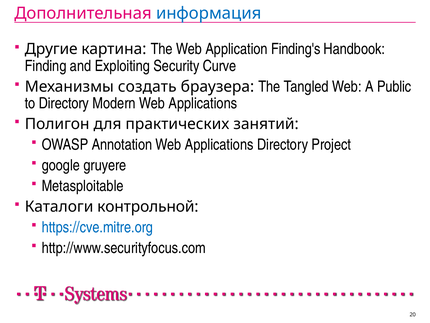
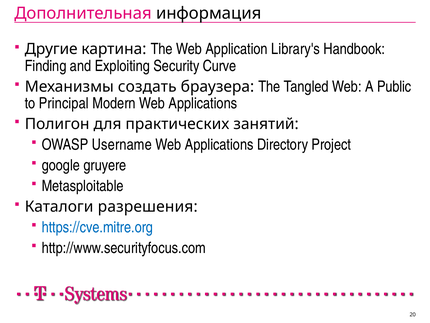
информация colour: blue -> black
Finding's: Finding's -> Library's
to Directory: Directory -> Principal
Annotation: Annotation -> Username
контрольной: контрольной -> разрешения
